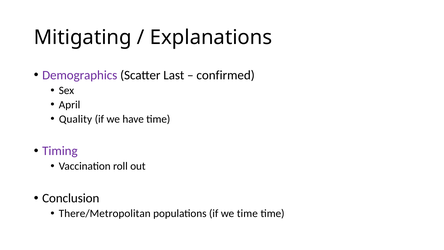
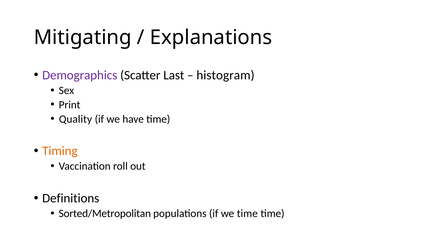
confirmed: confirmed -> histogram
April: April -> Print
Timing colour: purple -> orange
Conclusion: Conclusion -> Definitions
There/Metropolitan: There/Metropolitan -> Sorted/Metropolitan
